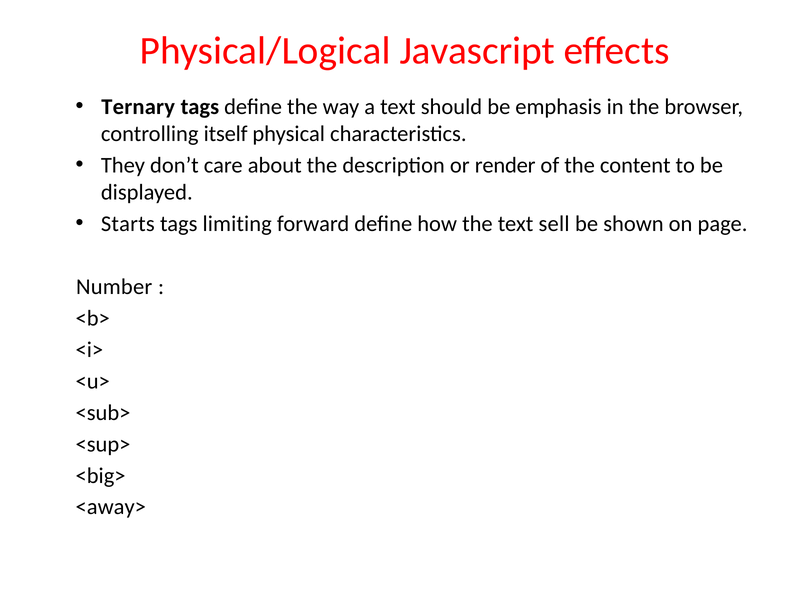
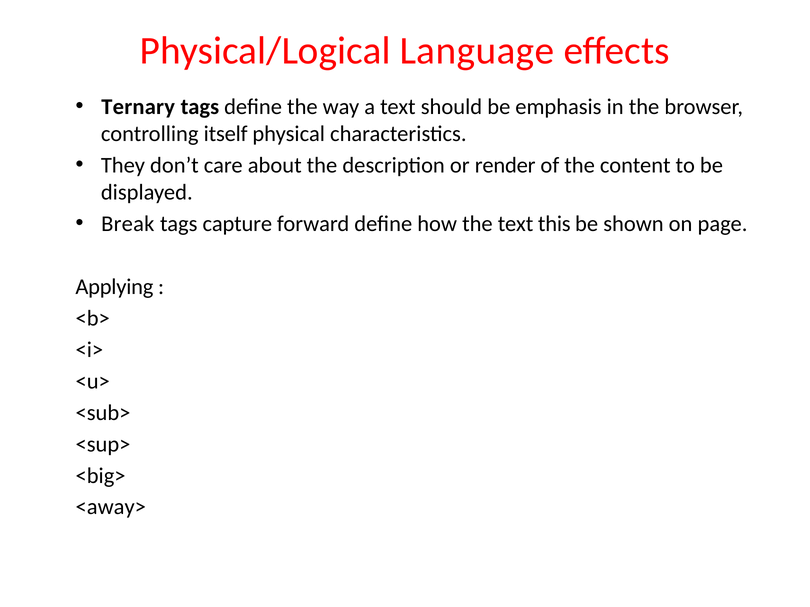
Javascript: Javascript -> Language
Starts: Starts -> Break
limiting: limiting -> capture
sell: sell -> this
Number: Number -> Applying
